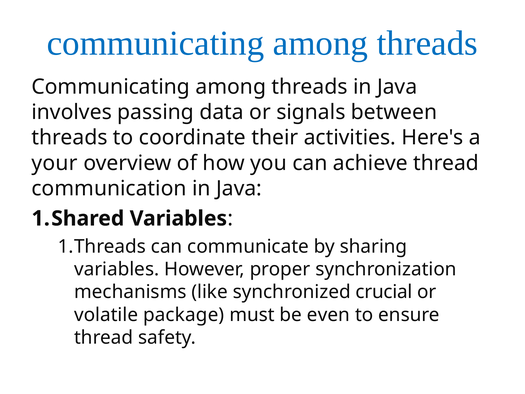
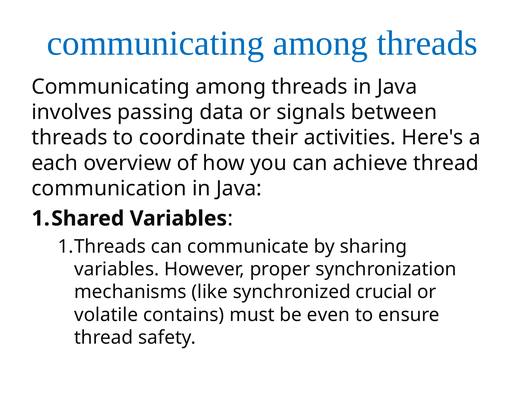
your: your -> each
package: package -> contains
